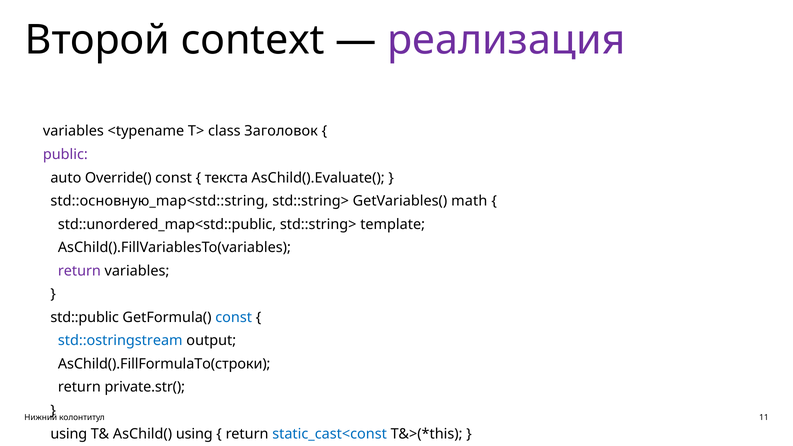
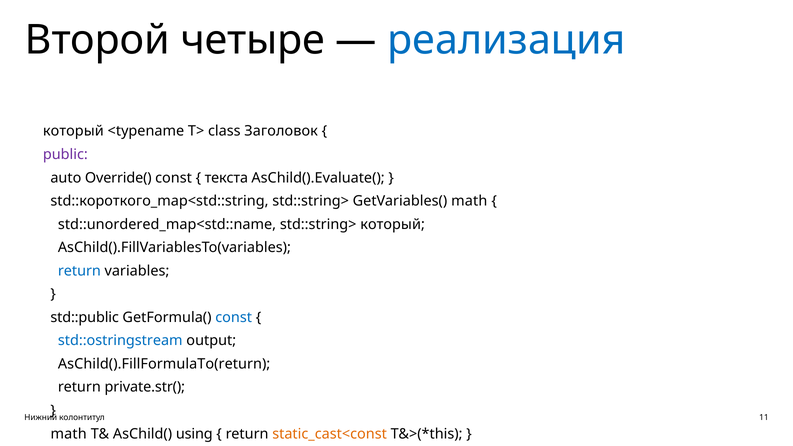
context: context -> четыре
реализация colour: purple -> blue
variables at (73, 131): variables -> который
std::основную_map<std::string: std::основную_map<std::string -> std::короткого_map<std::string
std::unordered_map<std::public: std::unordered_map<std::public -> std::unordered_map<std::name
std::string> template: template -> который
return at (79, 271) colour: purple -> blue
AsChild().FillFormulaTo(строки: AsChild().FillFormulaTo(строки -> AsChild().FillFormulaTo(return
using at (69, 434): using -> math
static_cast<const colour: blue -> orange
